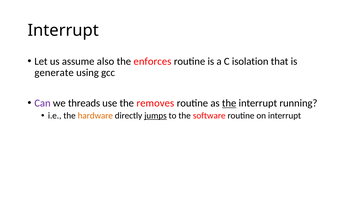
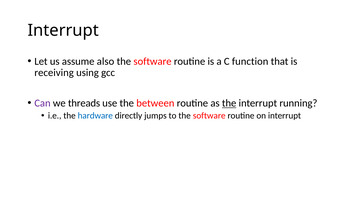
enforces at (152, 61): enforces -> software
isolation: isolation -> function
generate: generate -> receiving
removes: removes -> between
hardware colour: orange -> blue
jumps underline: present -> none
